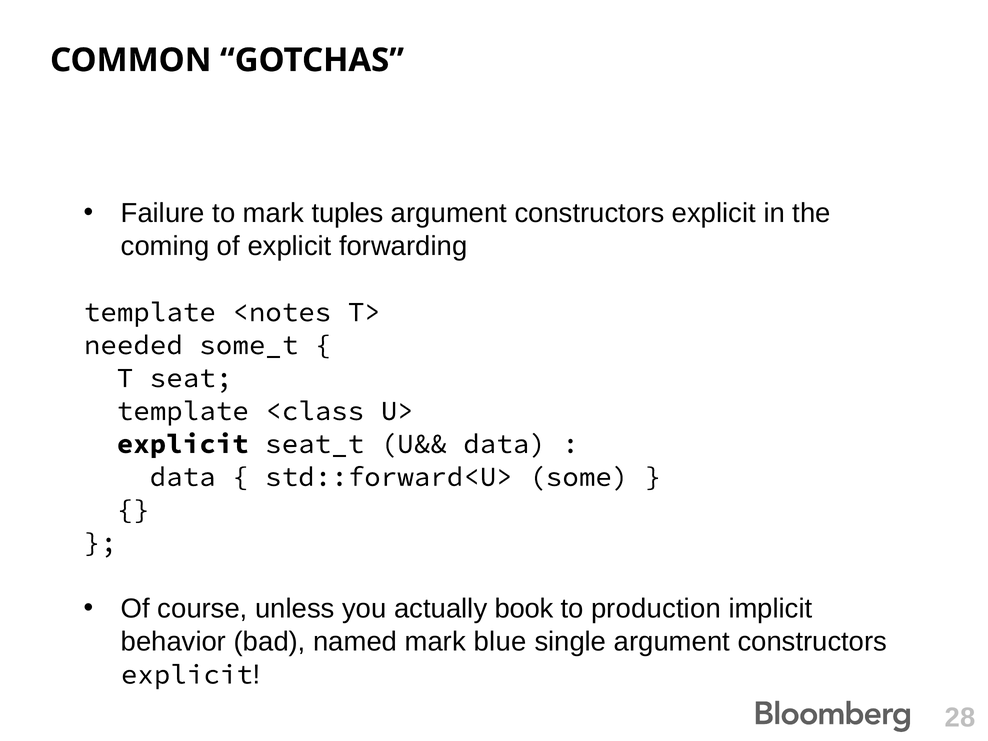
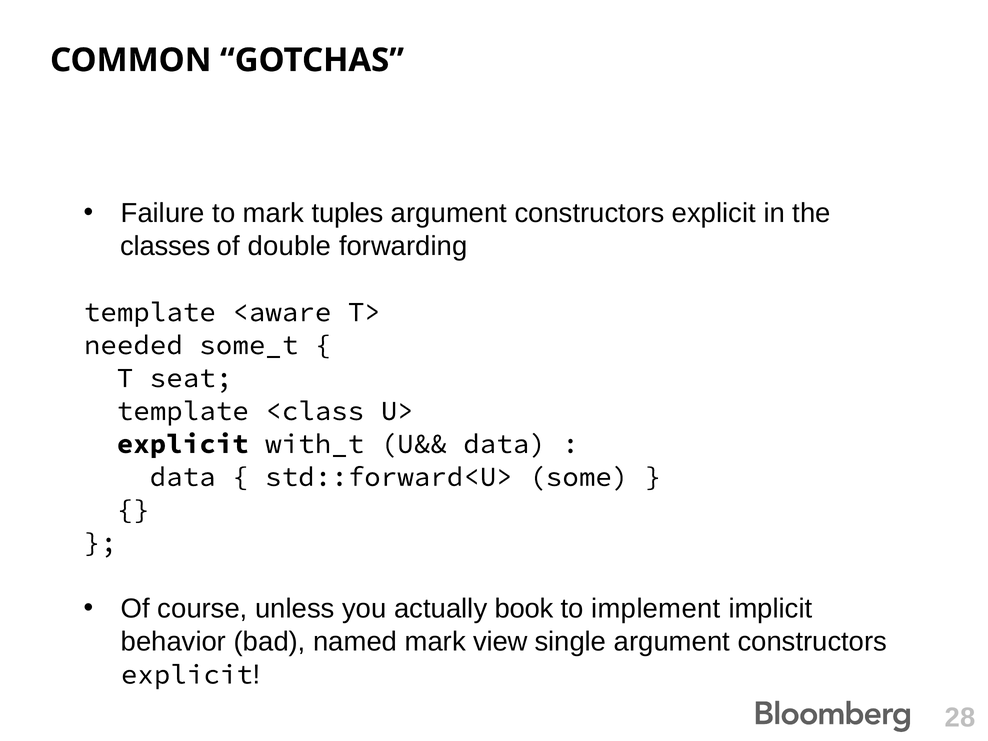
coming: coming -> classes
of explicit: explicit -> double
<notes: <notes -> <aware
seat_t: seat_t -> with_t
production: production -> implement
blue: blue -> view
